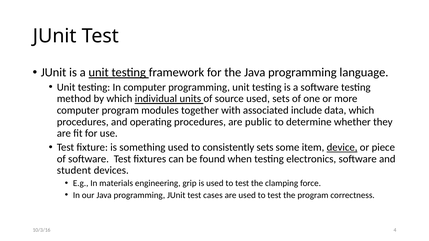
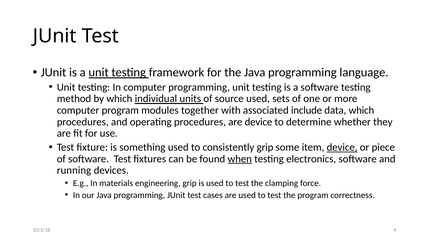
are public: public -> device
consistently sets: sets -> grip
when underline: none -> present
student: student -> running
